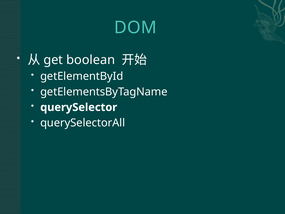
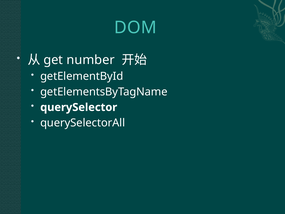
boolean: boolean -> number
